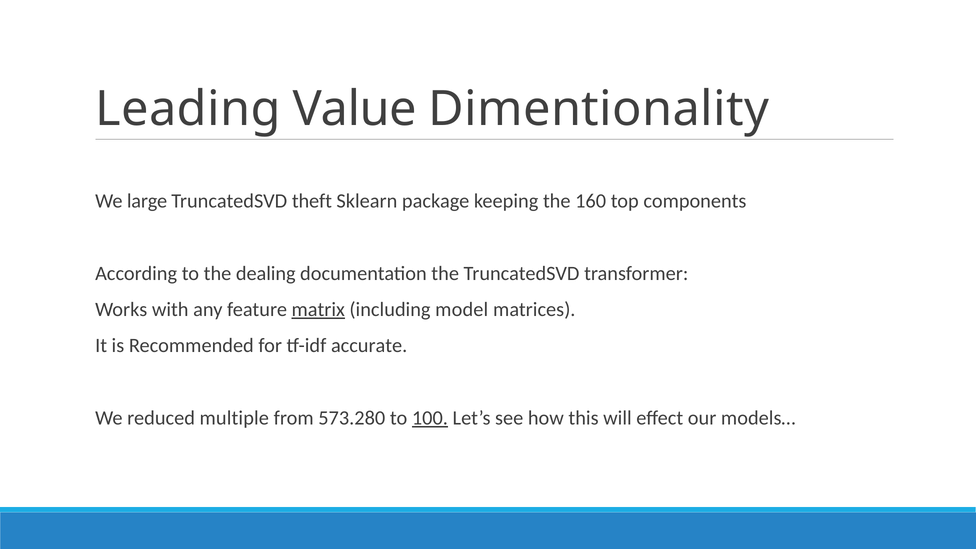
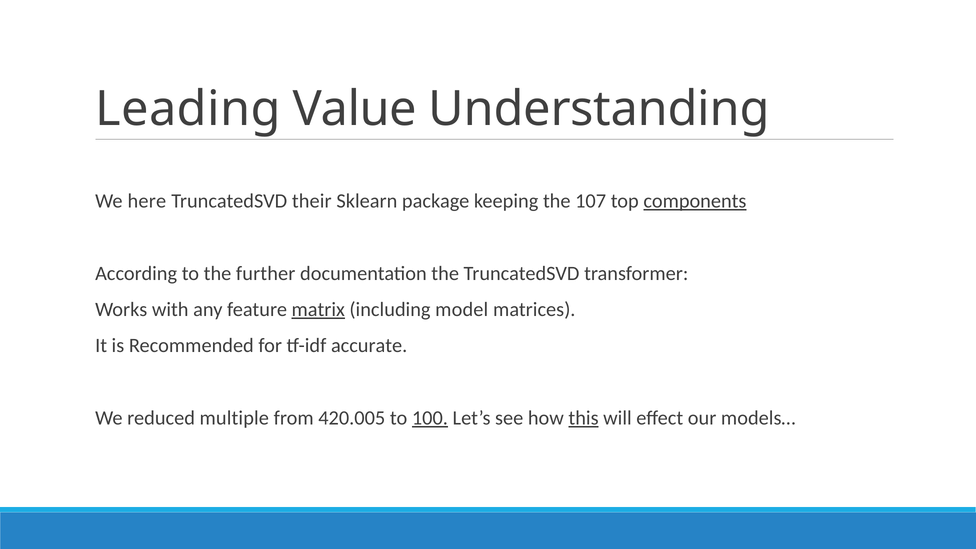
Dimentionality: Dimentionality -> Understanding
large: large -> here
theft: theft -> their
160: 160 -> 107
components underline: none -> present
dealing: dealing -> further
573.280: 573.280 -> 420.005
this underline: none -> present
